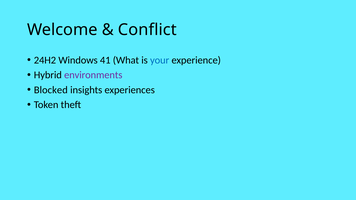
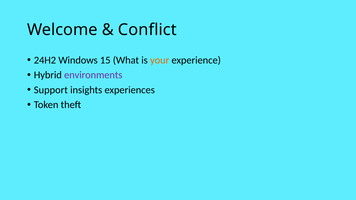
41: 41 -> 15
your colour: blue -> orange
Blocked: Blocked -> Support
